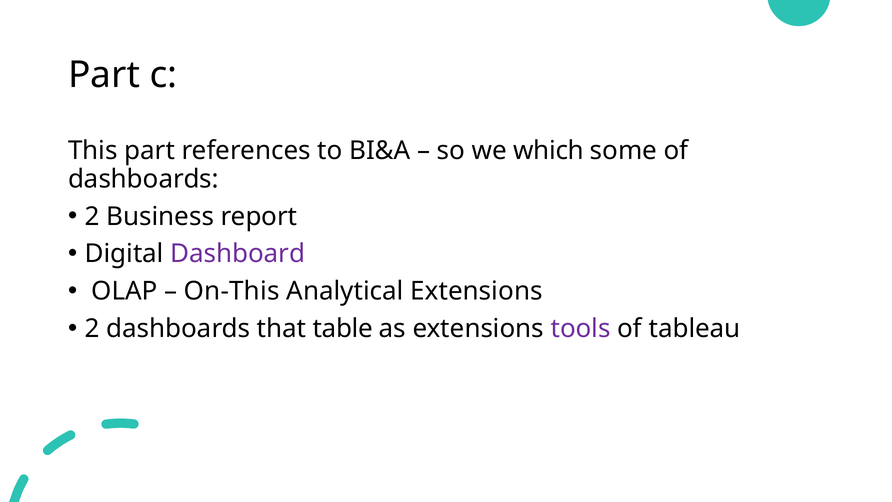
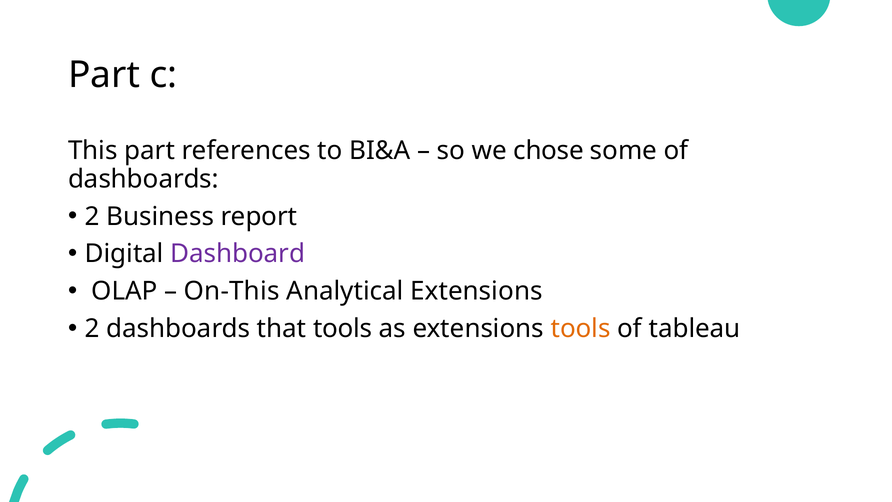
which: which -> chose
that table: table -> tools
tools at (581, 329) colour: purple -> orange
